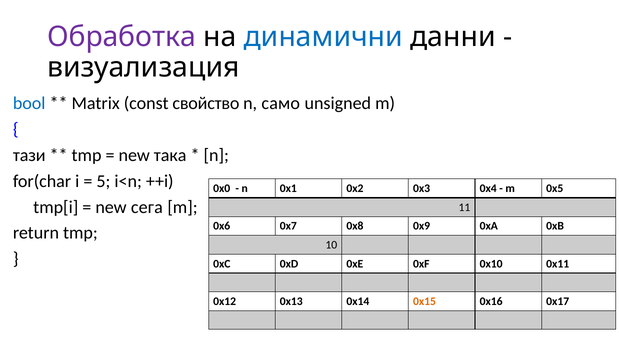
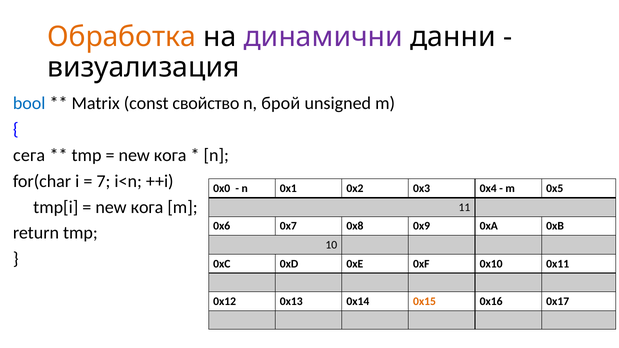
Обработка colour: purple -> orange
динамични colour: blue -> purple
само: само -> брой
тази: тази -> сега
така at (170, 155): така -> кога
5: 5 -> 7
сега at (147, 207): сега -> кога
